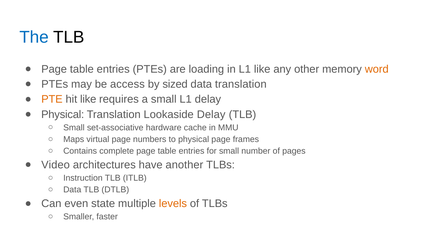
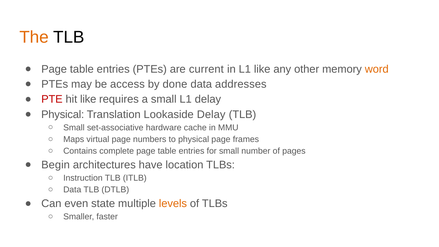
The colour: blue -> orange
loading: loading -> current
sized: sized -> done
data translation: translation -> addresses
PTE colour: orange -> red
Video: Video -> Begin
another: another -> location
